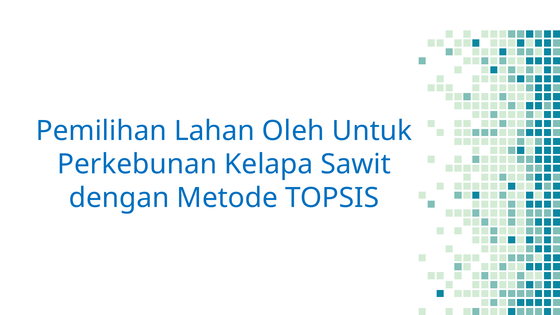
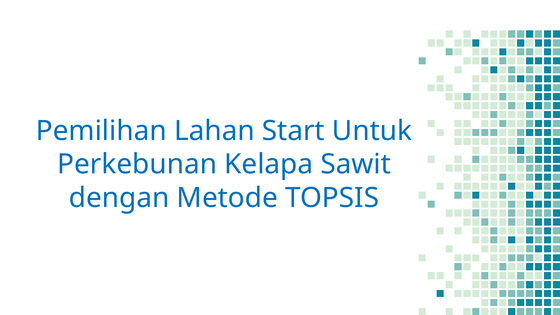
Oleh: Oleh -> Start
